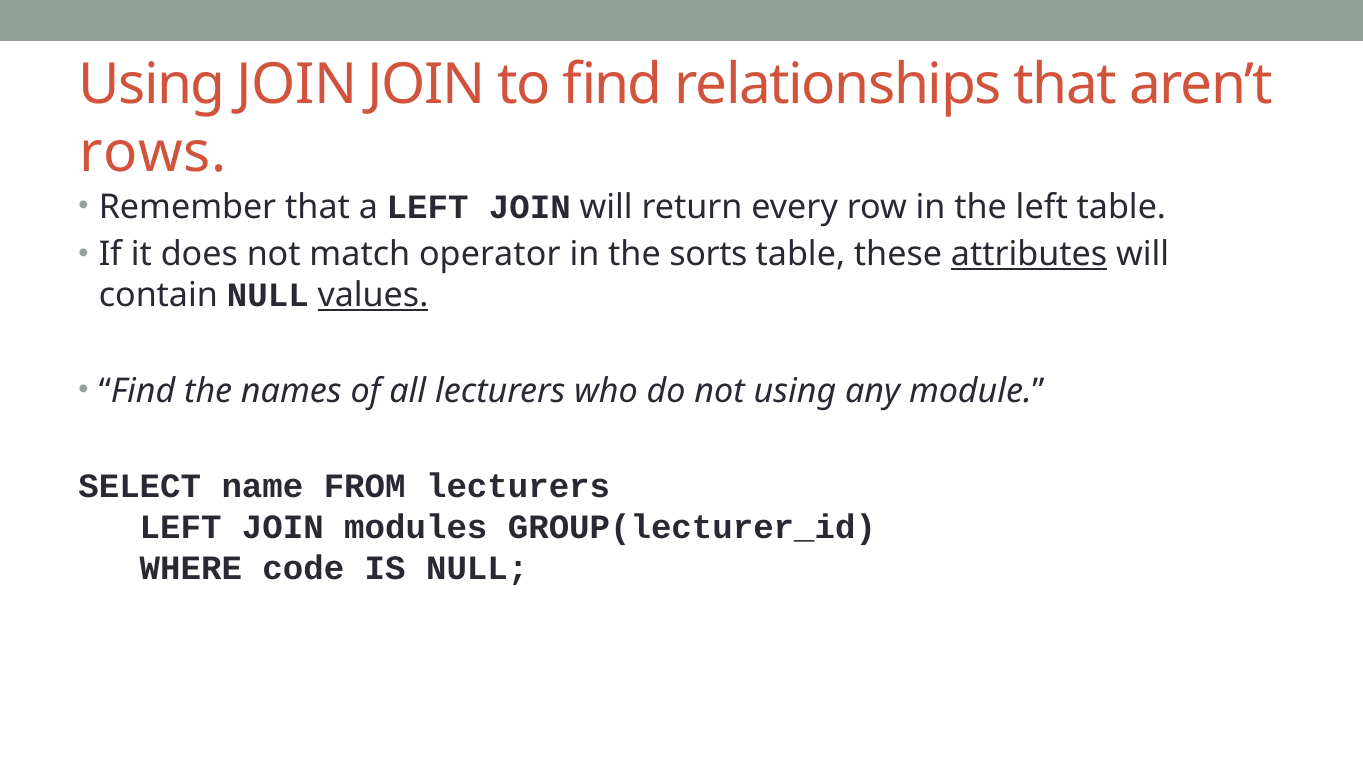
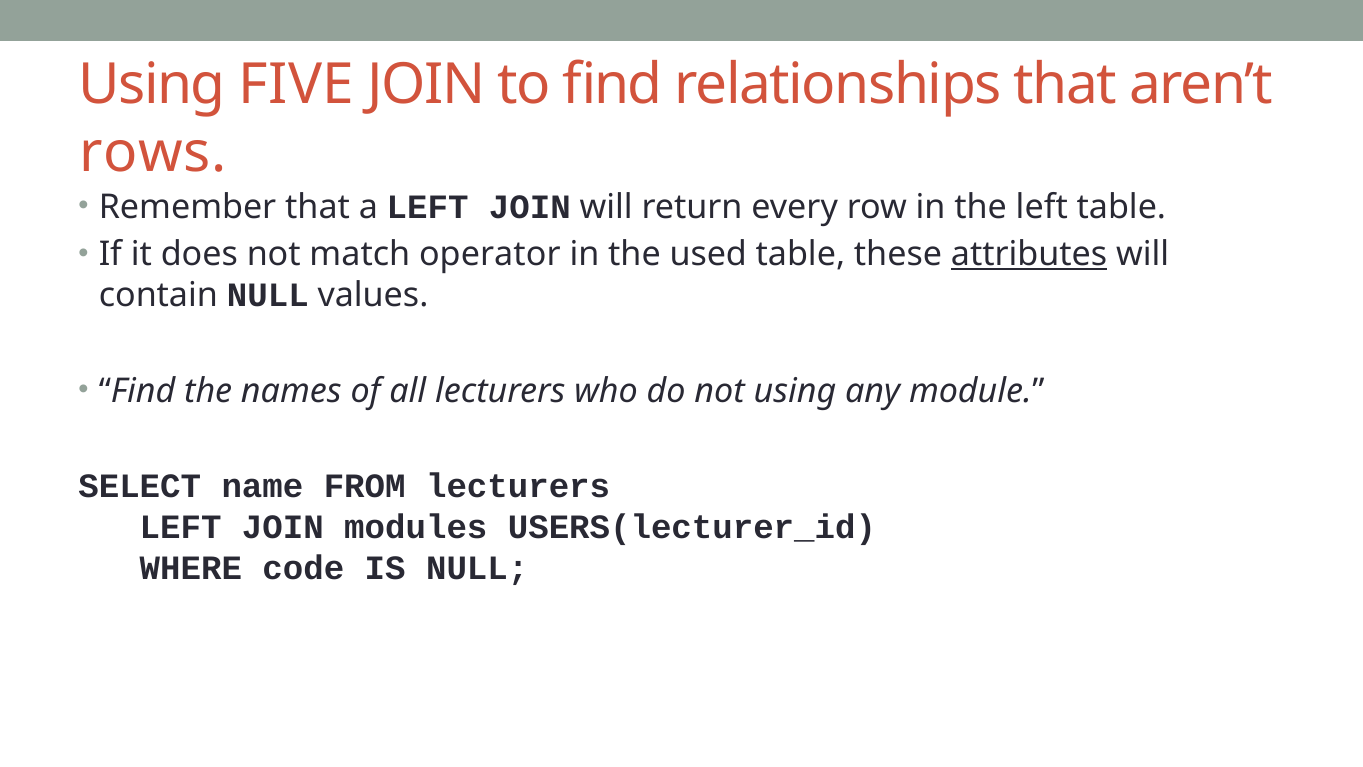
Using JOIN: JOIN -> FIVE
sorts: sorts -> used
values underline: present -> none
GROUP(lecturer_id: GROUP(lecturer_id -> USERS(lecturer_id
